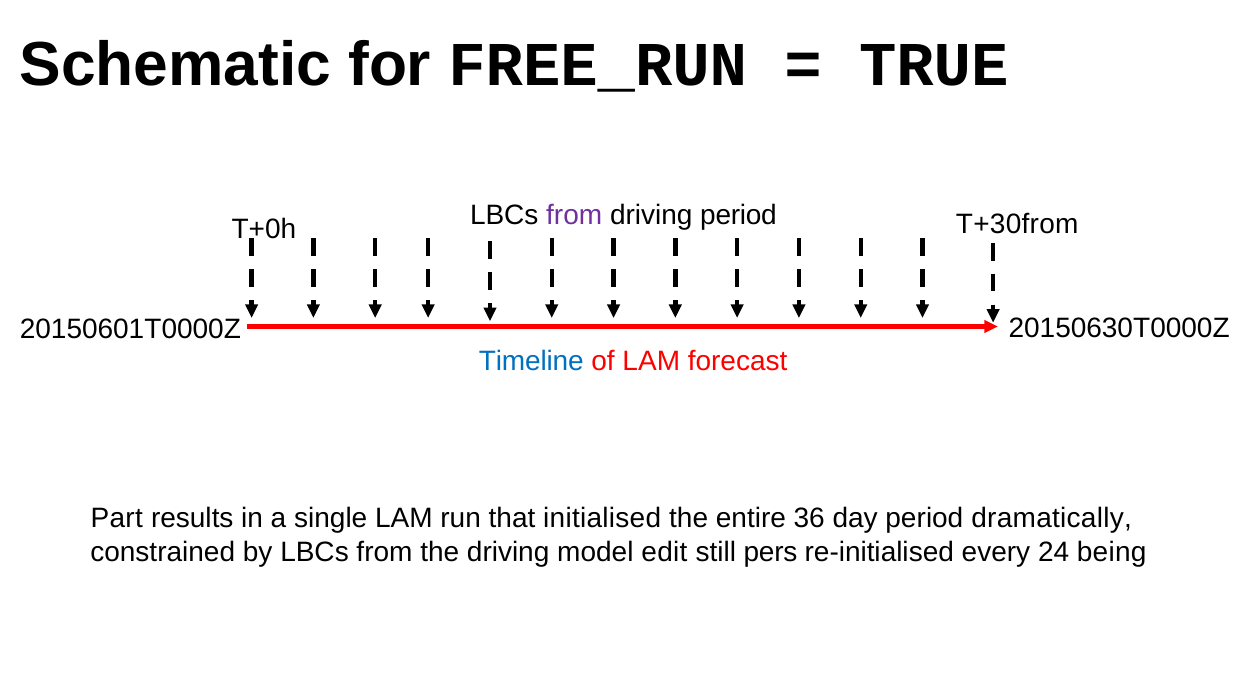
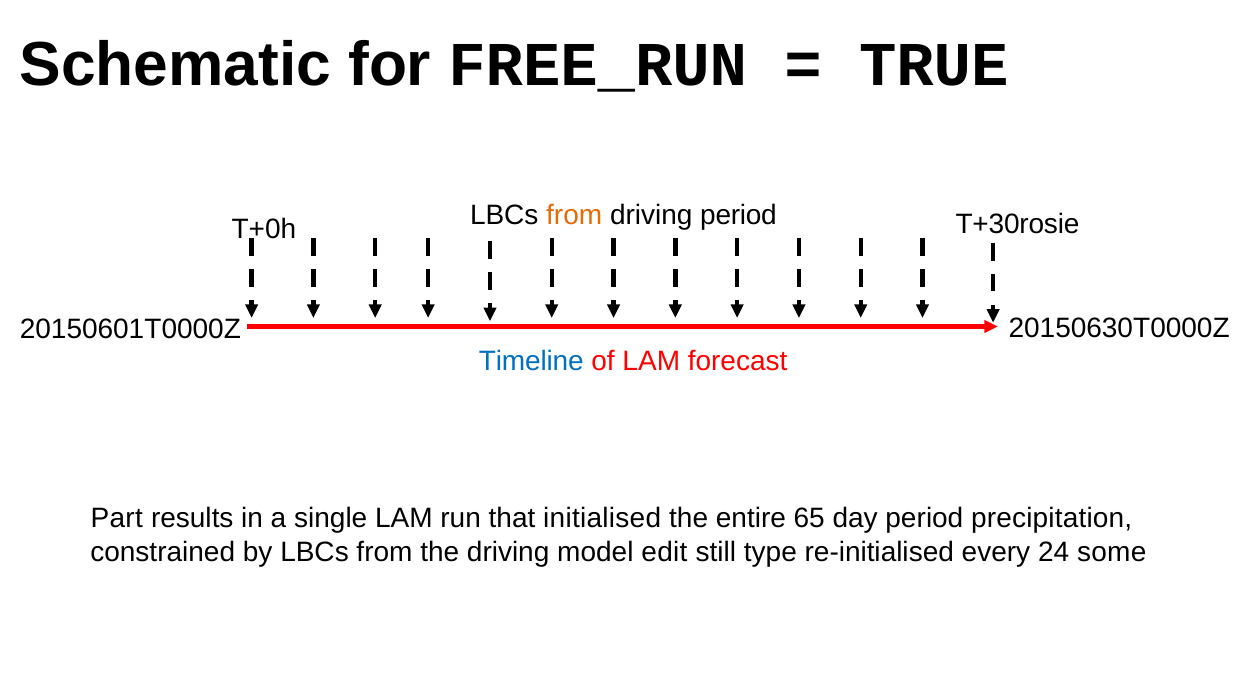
from at (574, 215) colour: purple -> orange
T+30from: T+30from -> T+30rosie
36: 36 -> 65
dramatically: dramatically -> precipitation
pers: pers -> type
being: being -> some
